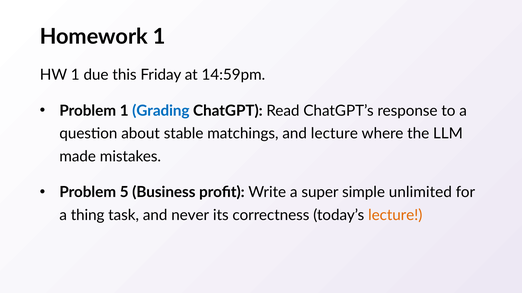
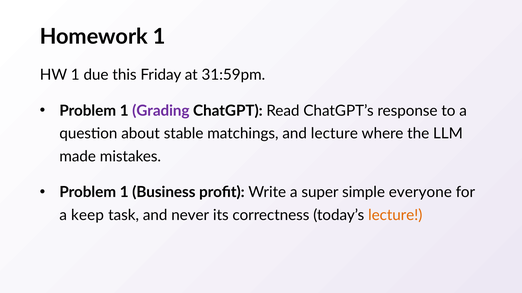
14:59pm: 14:59pm -> 31:59pm
Grading colour: blue -> purple
5 at (124, 193): 5 -> 1
unlimited: unlimited -> everyone
thing: thing -> keep
